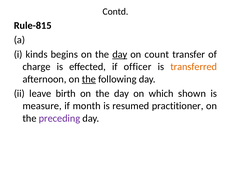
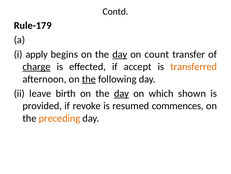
Rule-815: Rule-815 -> Rule-179
kinds: kinds -> apply
charge underline: none -> present
officer: officer -> accept
day at (121, 93) underline: none -> present
measure: measure -> provided
month: month -> revoke
practitioner: practitioner -> commences
preceding colour: purple -> orange
